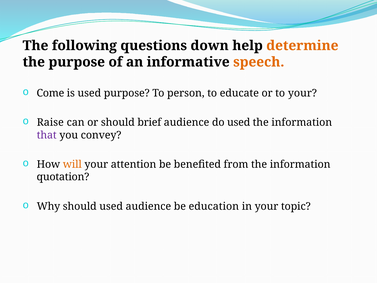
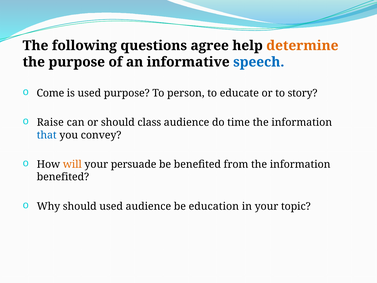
down: down -> agree
speech colour: orange -> blue
to your: your -> story
brief: brief -> class
do used: used -> time
that colour: purple -> blue
attention: attention -> persuade
quotation at (63, 177): quotation -> benefited
